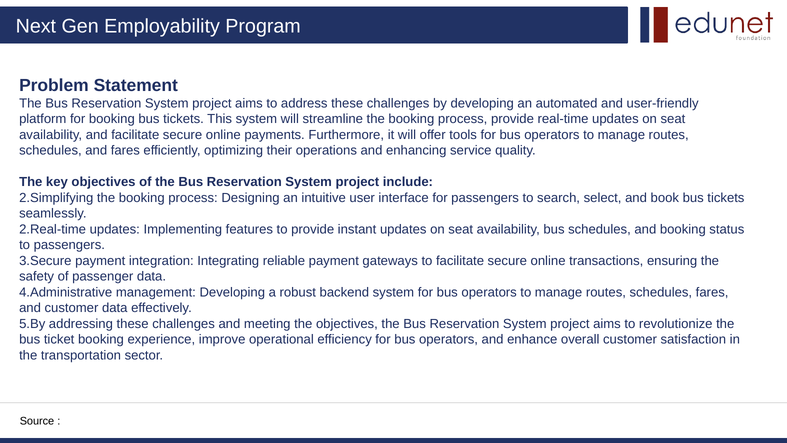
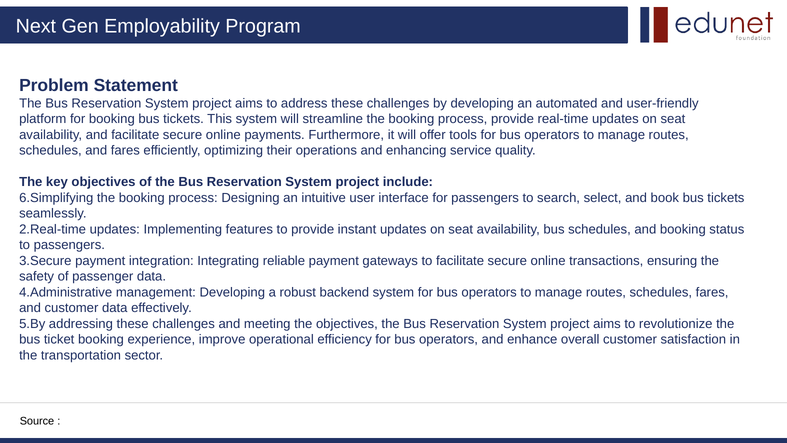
2.Simplifying: 2.Simplifying -> 6.Simplifying
